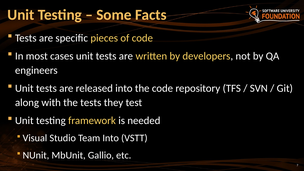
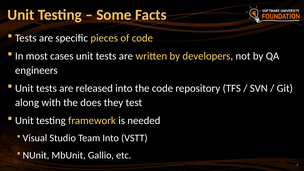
the tests: tests -> does
